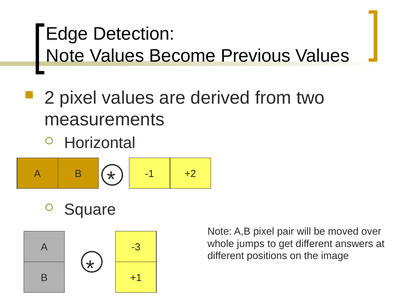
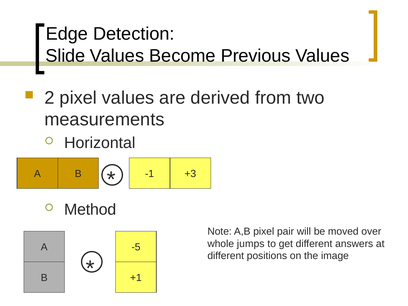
Note at (65, 56): Note -> Slide
+2: +2 -> +3
Square: Square -> Method
-3: -3 -> -5
